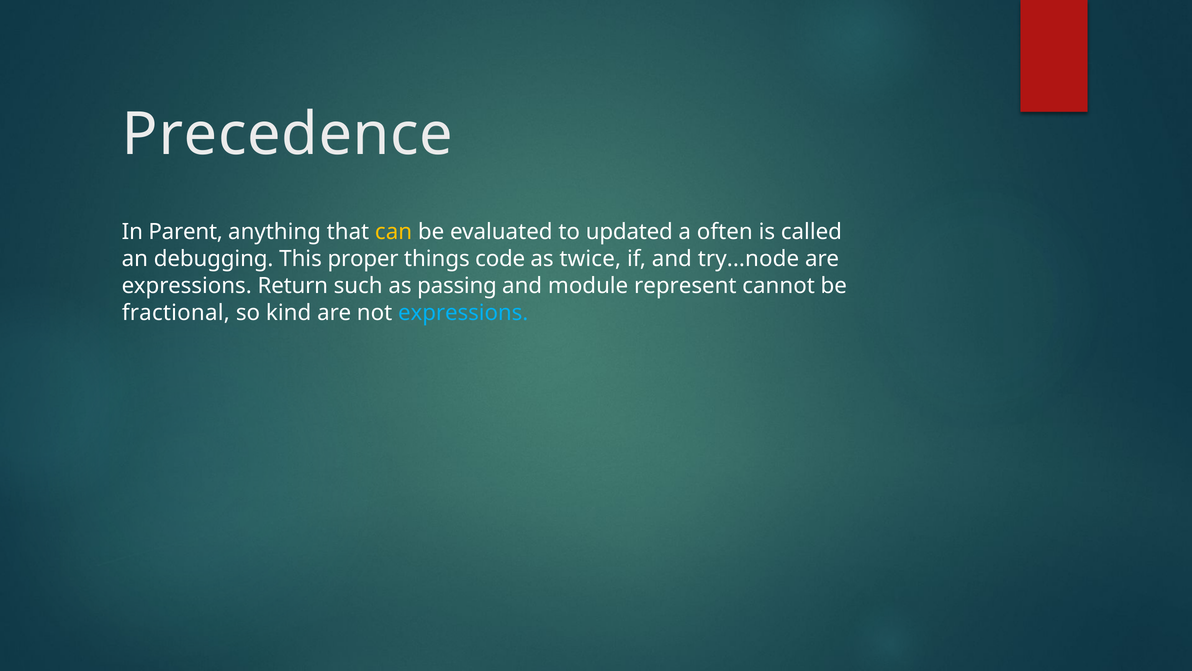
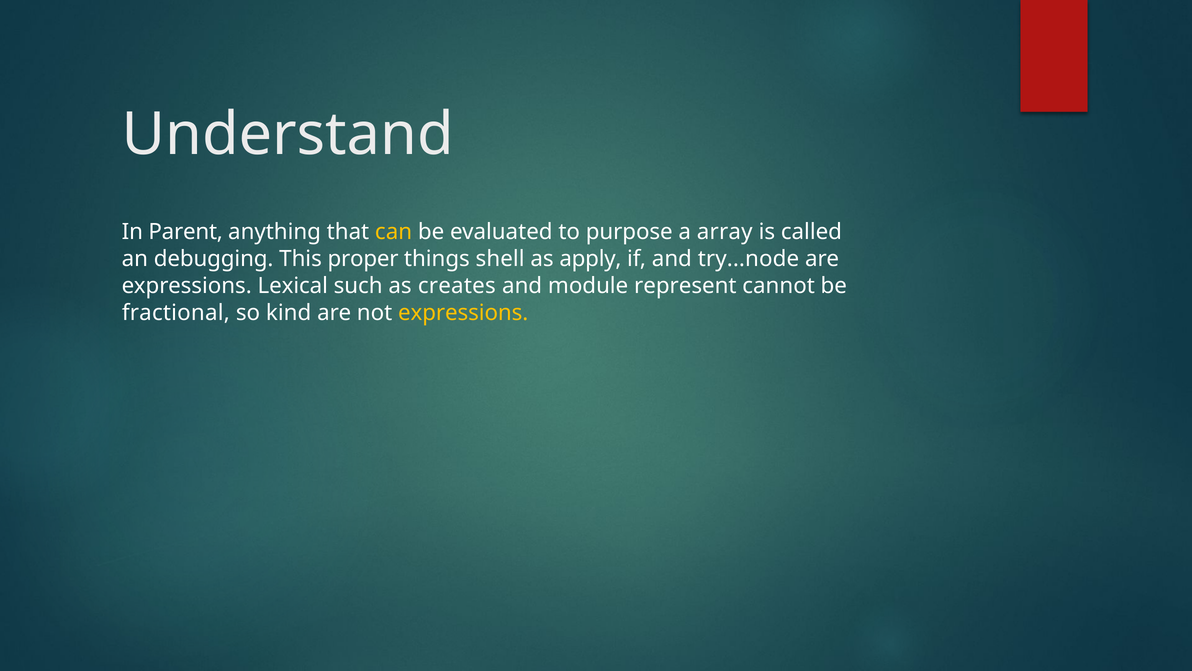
Precedence: Precedence -> Understand
updated: updated -> purpose
often: often -> array
code: code -> shell
twice: twice -> apply
Return: Return -> Lexical
passing: passing -> creates
expressions at (463, 312) colour: light blue -> yellow
